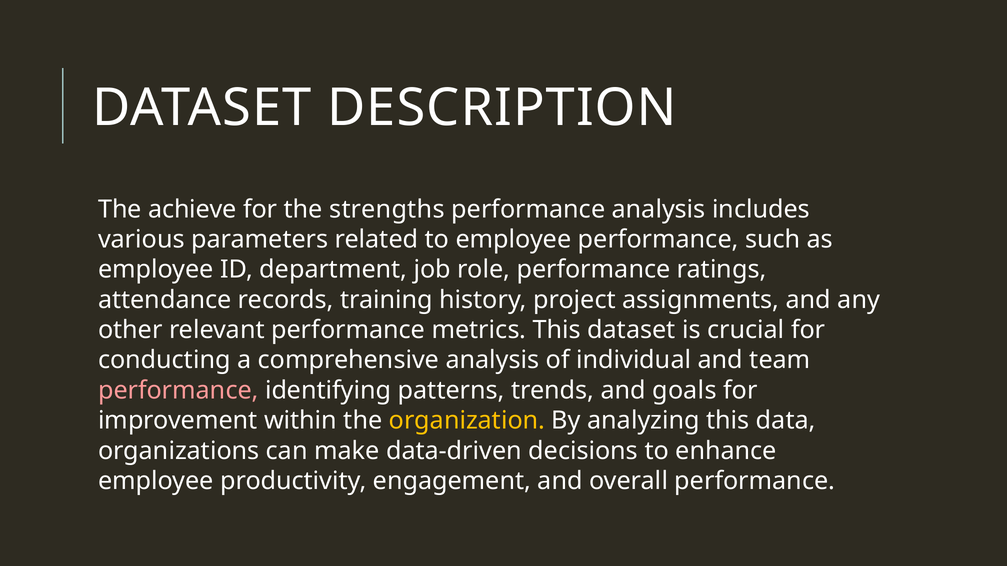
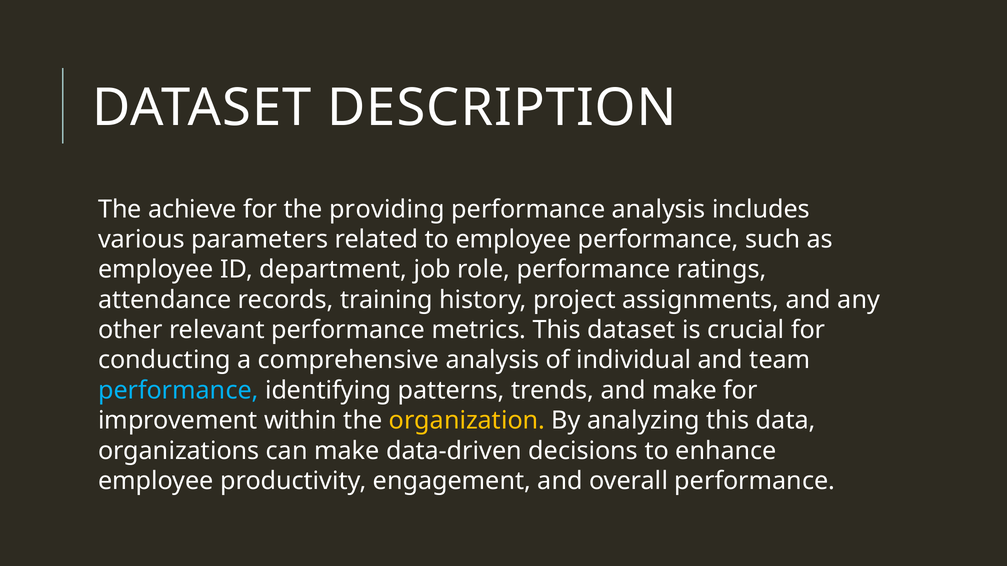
strengths: strengths -> providing
performance at (178, 391) colour: pink -> light blue
and goals: goals -> make
